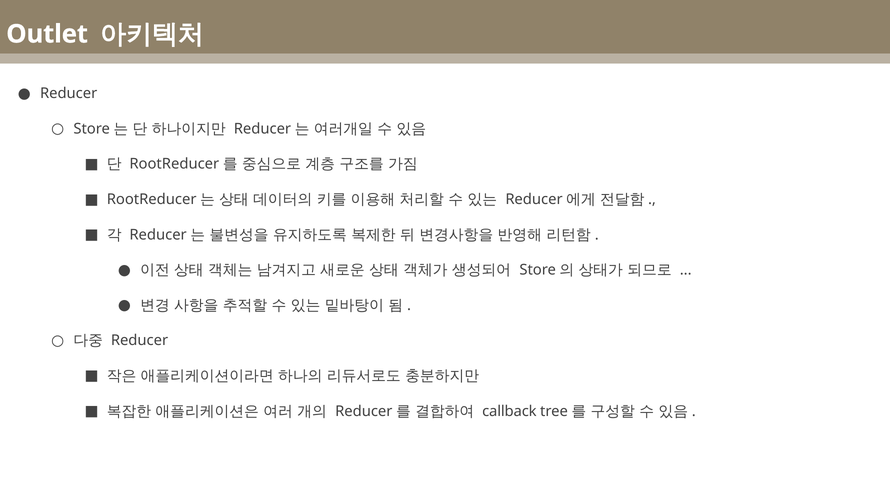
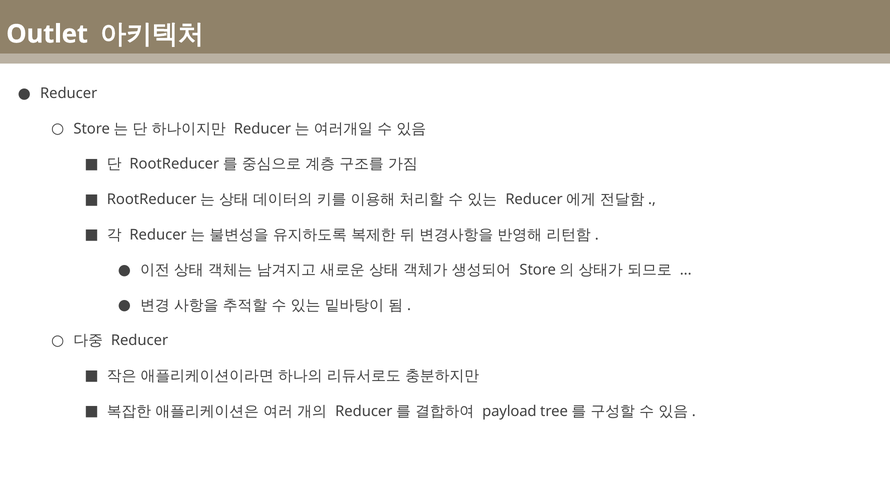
callback: callback -> payload
